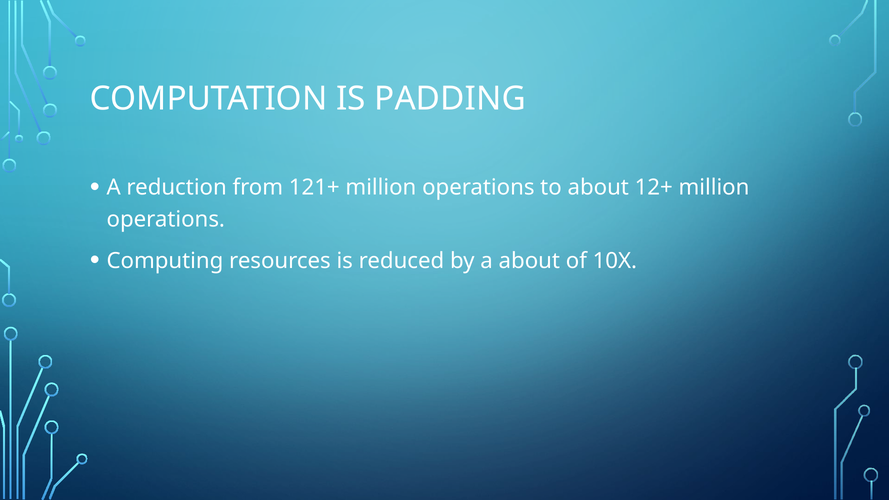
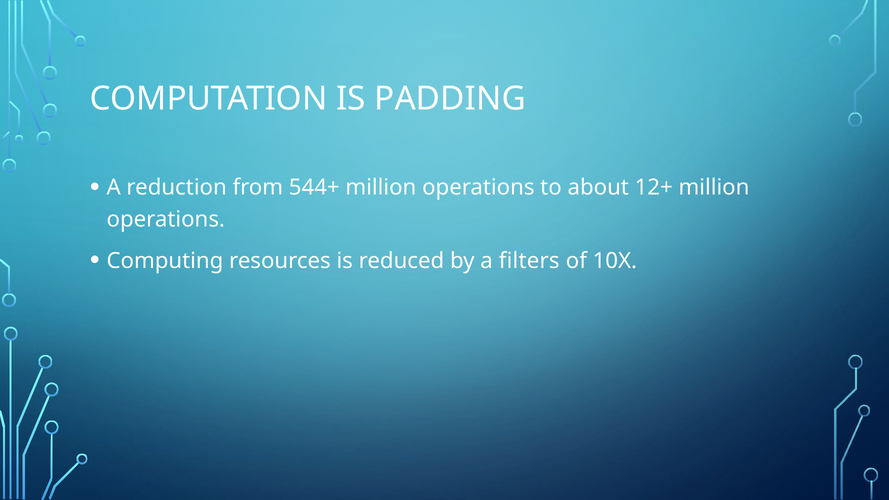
121+: 121+ -> 544+
a about: about -> filters
